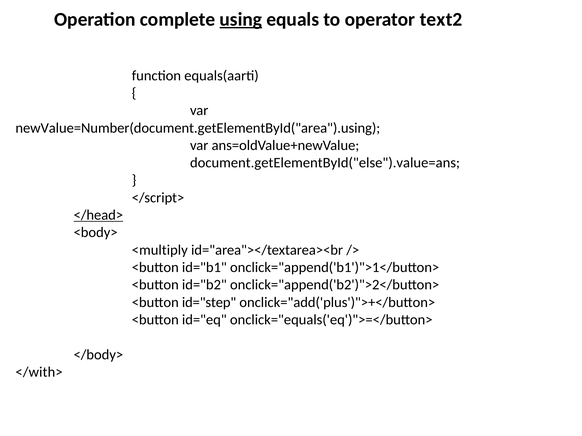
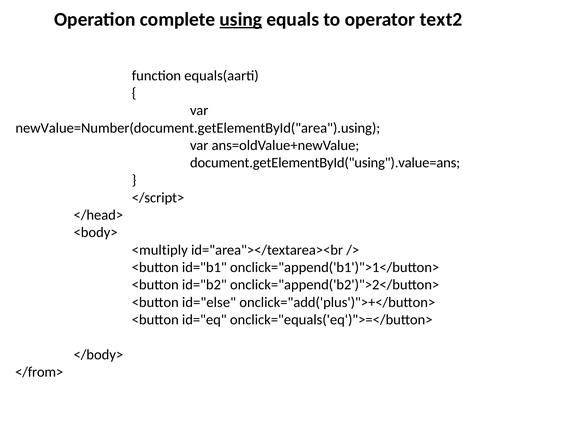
document.getElementById("else").value=ans: document.getElementById("else").value=ans -> document.getElementById("using").value=ans
</head> underline: present -> none
id="step: id="step -> id="else
</with>: </with> -> </from>
